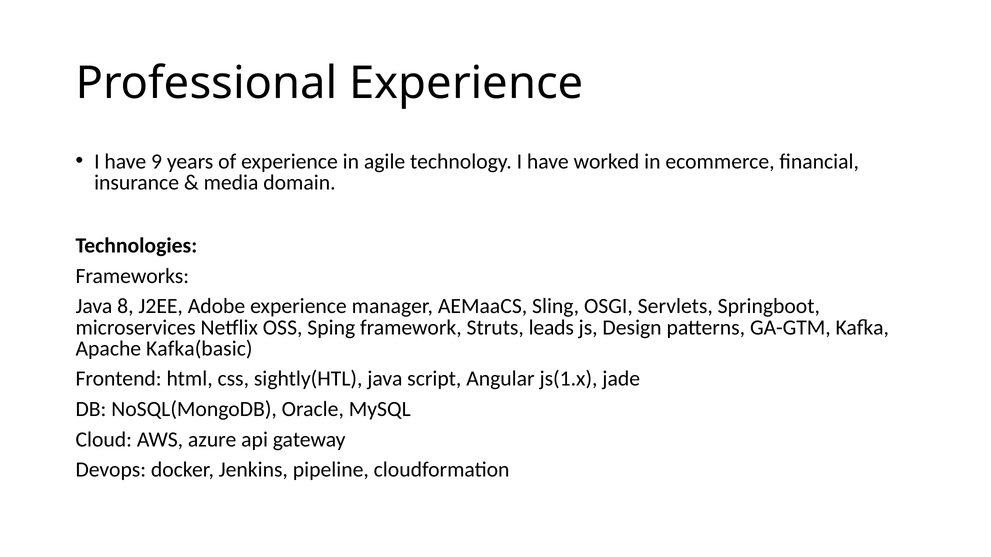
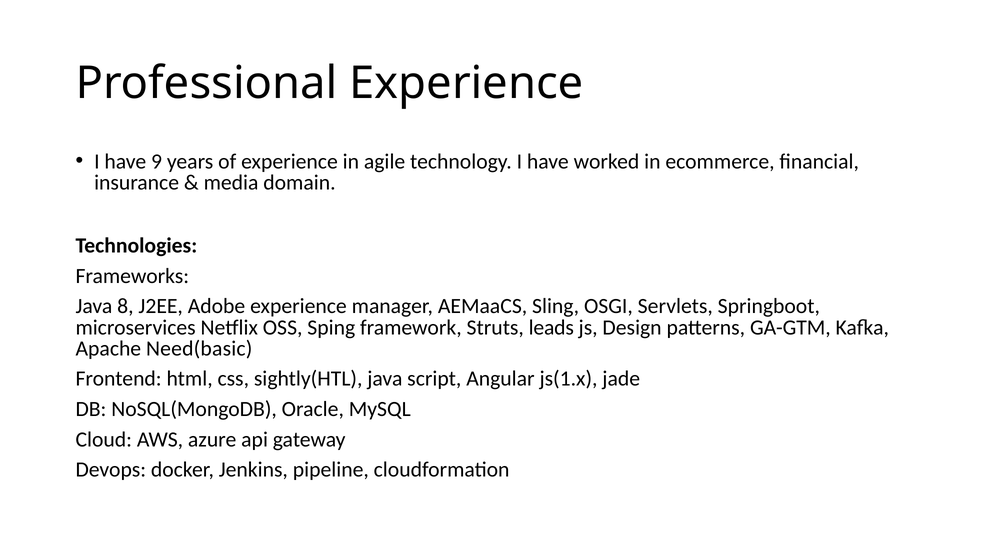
Kafka(basic: Kafka(basic -> Need(basic
